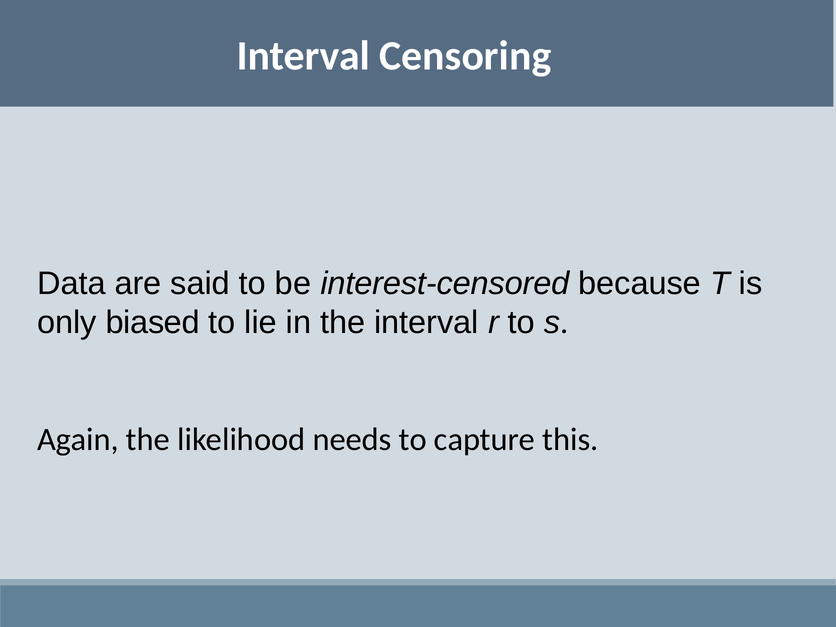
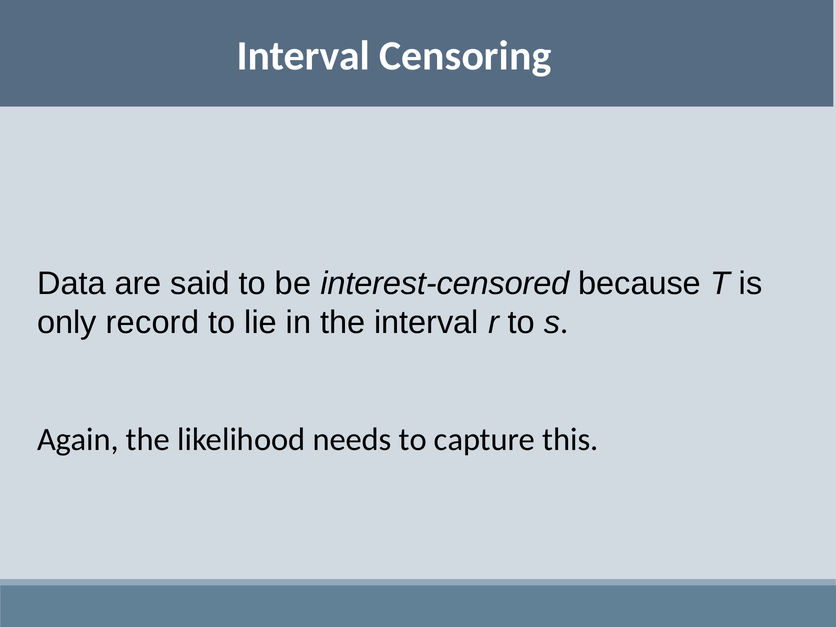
biased: biased -> record
